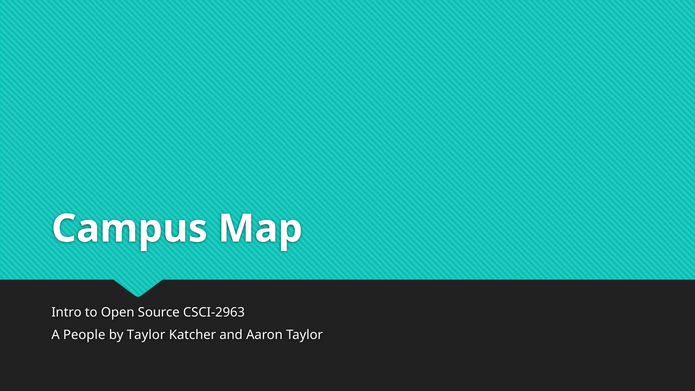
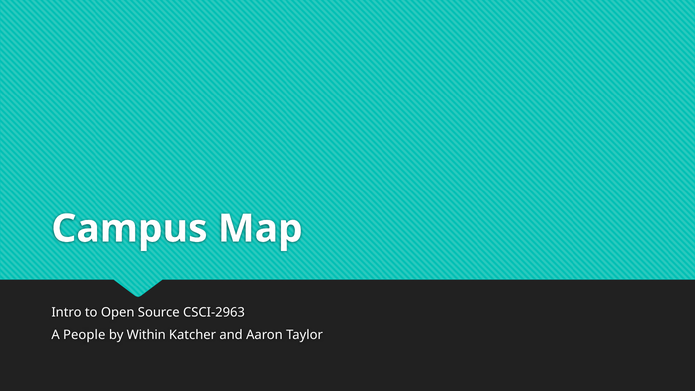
by Taylor: Taylor -> Within
